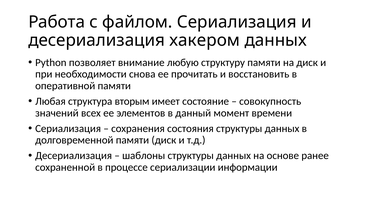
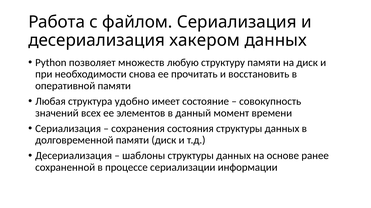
внимание: внимание -> множеств
вторым: вторым -> удобно
